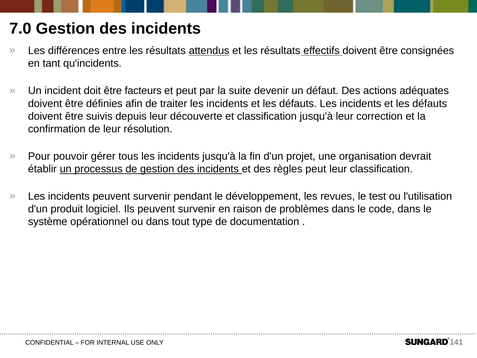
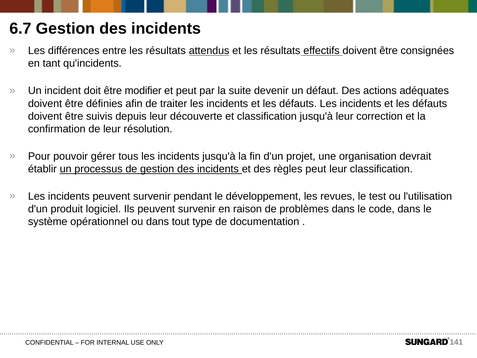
7.0: 7.0 -> 6.7
facteurs: facteurs -> modifier
